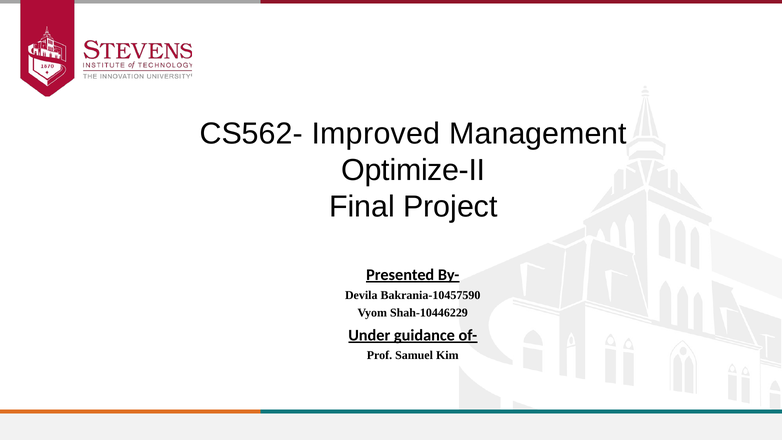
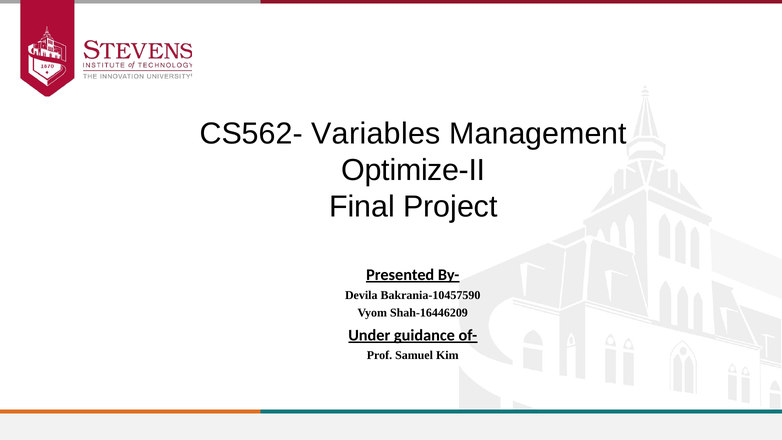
Improved: Improved -> Variables
Shah-10446229: Shah-10446229 -> Shah-16446209
